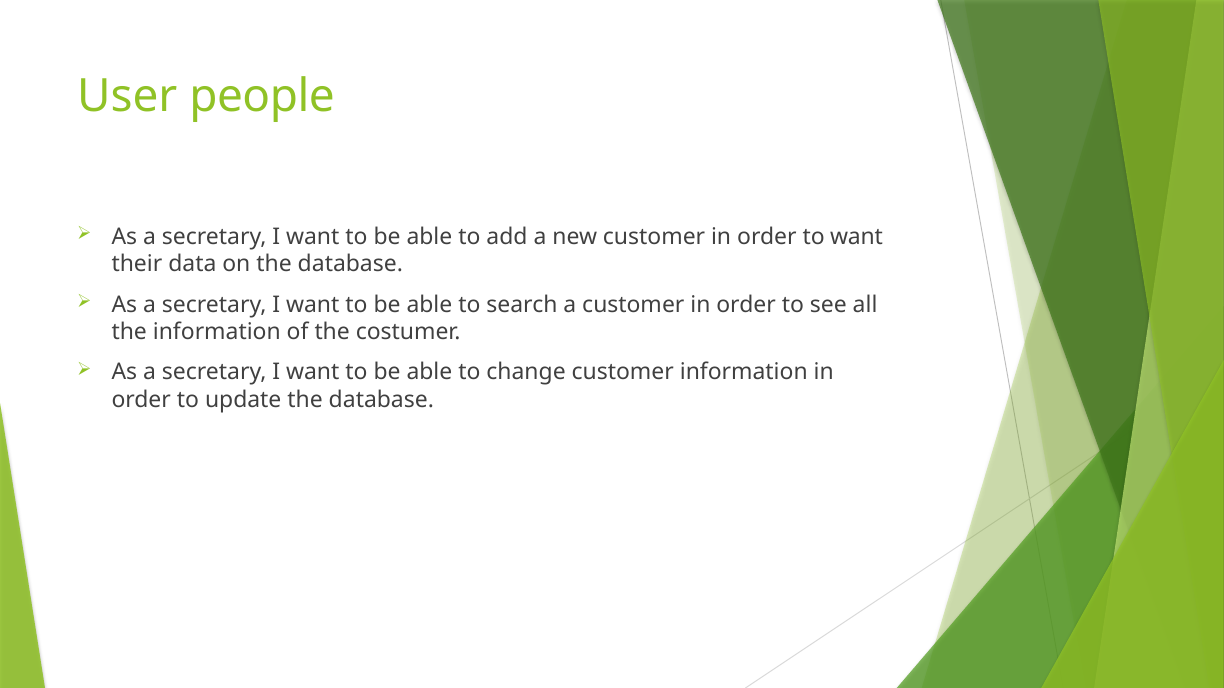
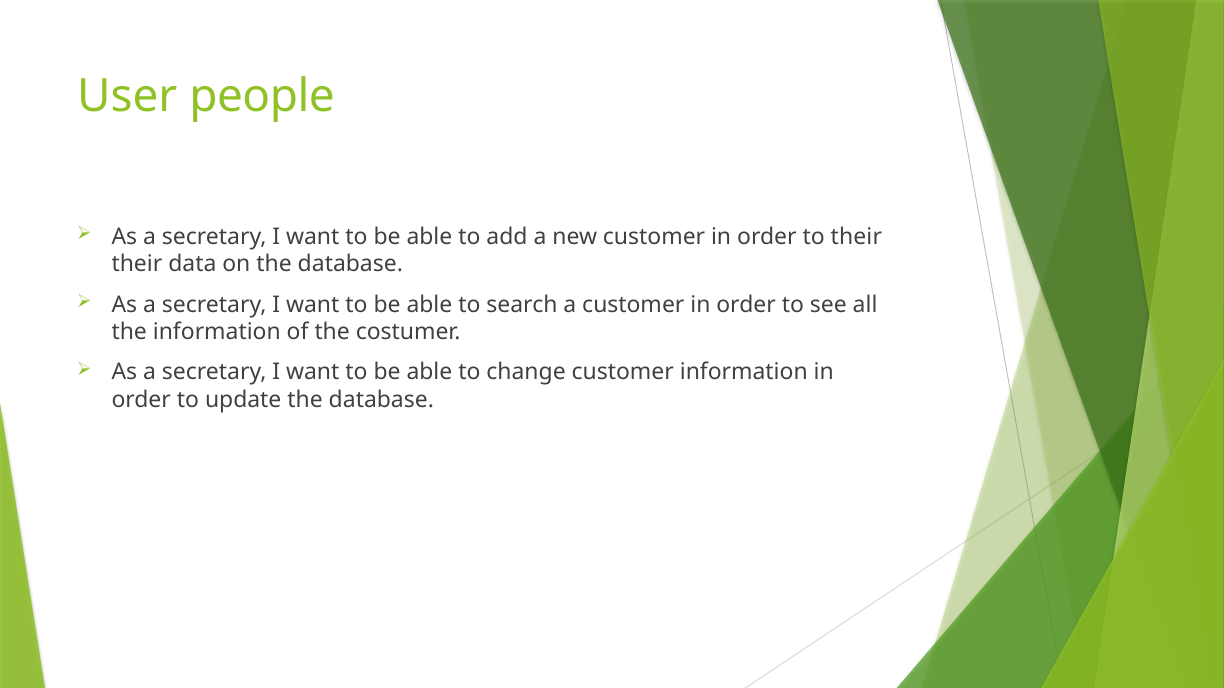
to want: want -> their
